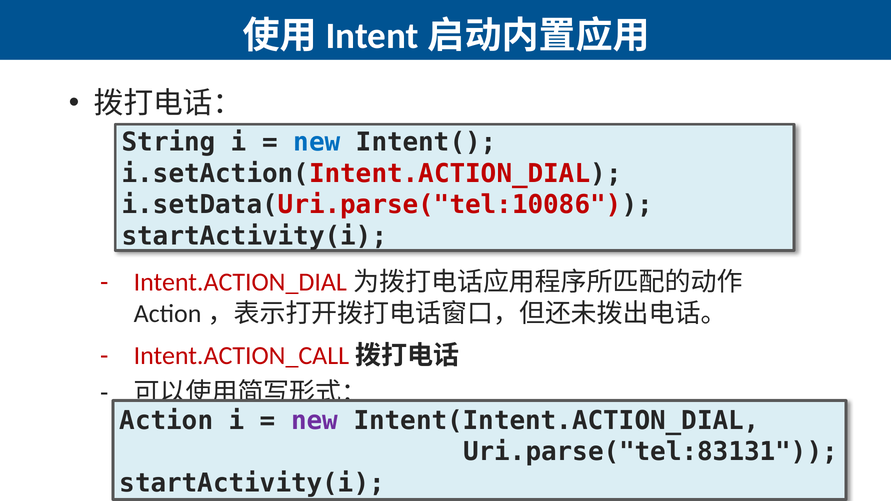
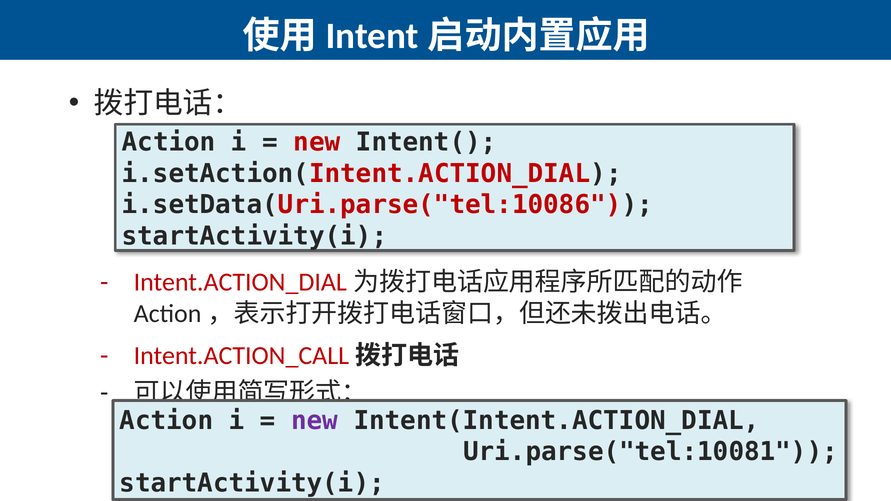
String at (169, 142): String -> Action
new at (317, 142) colour: blue -> red
Uri.parse("tel:83131: Uri.parse("tel:83131 -> Uri.parse("tel:10081
